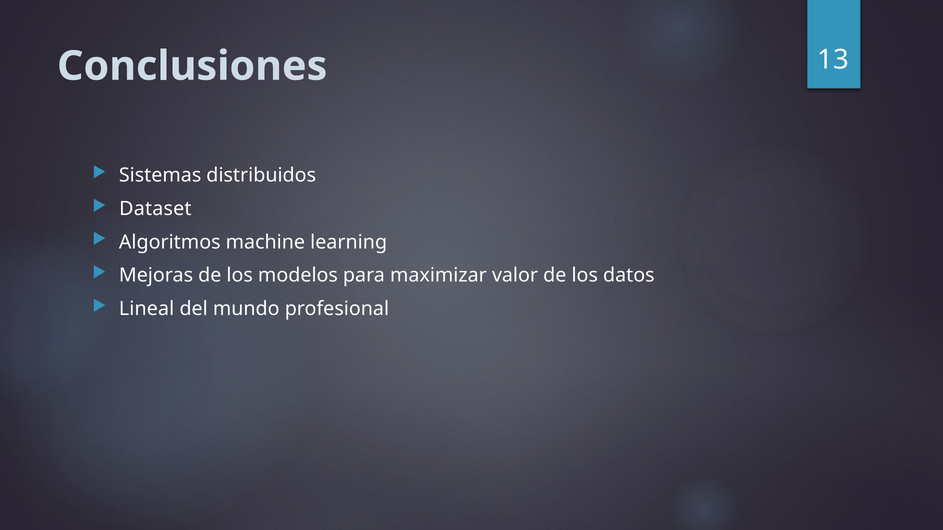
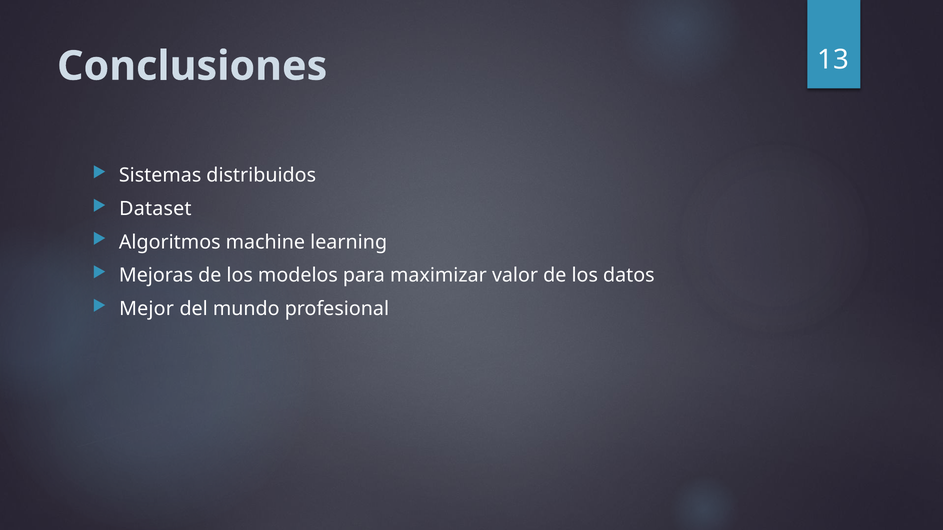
Lineal: Lineal -> Mejor
